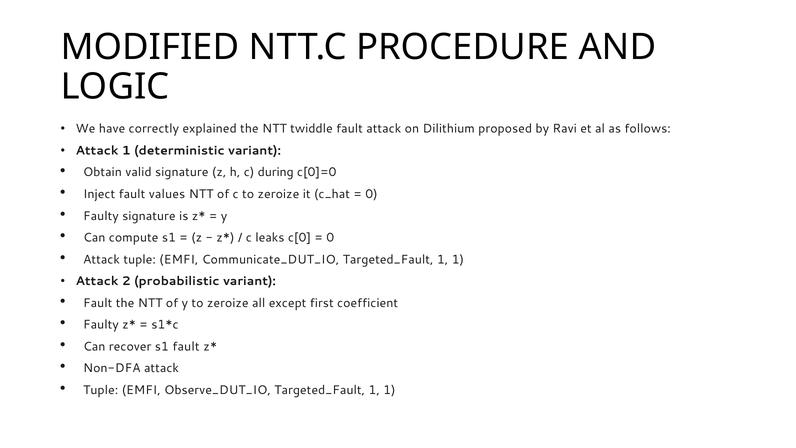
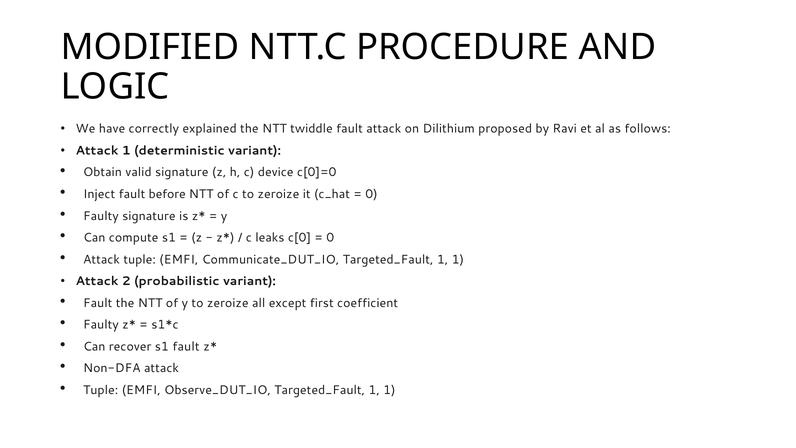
during: during -> device
values: values -> before
